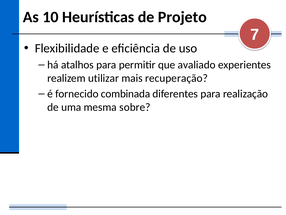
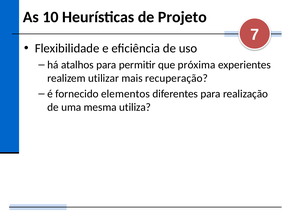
avaliado: avaliado -> próxima
combinada: combinada -> elementos
sobre: sobre -> utiliza
